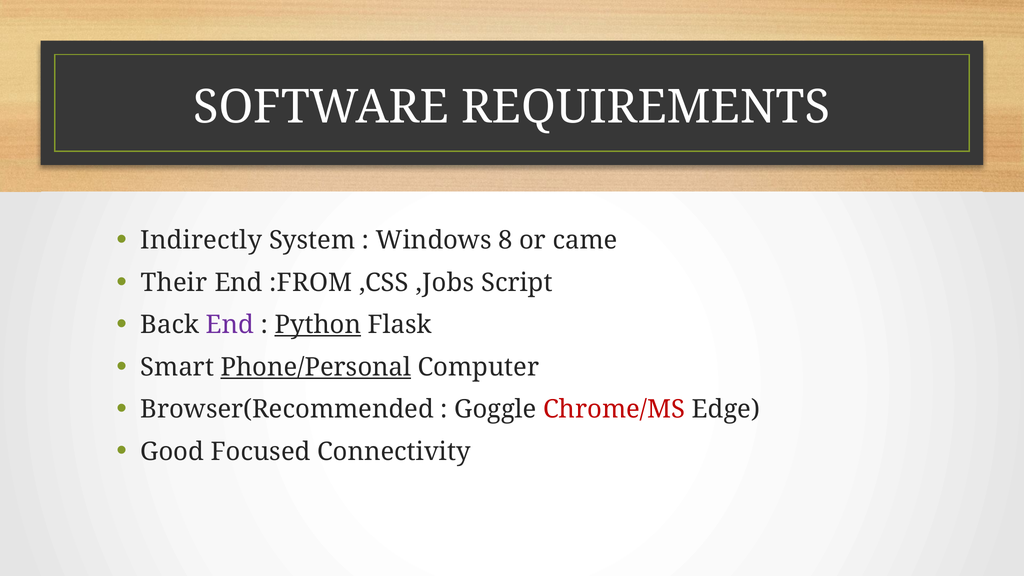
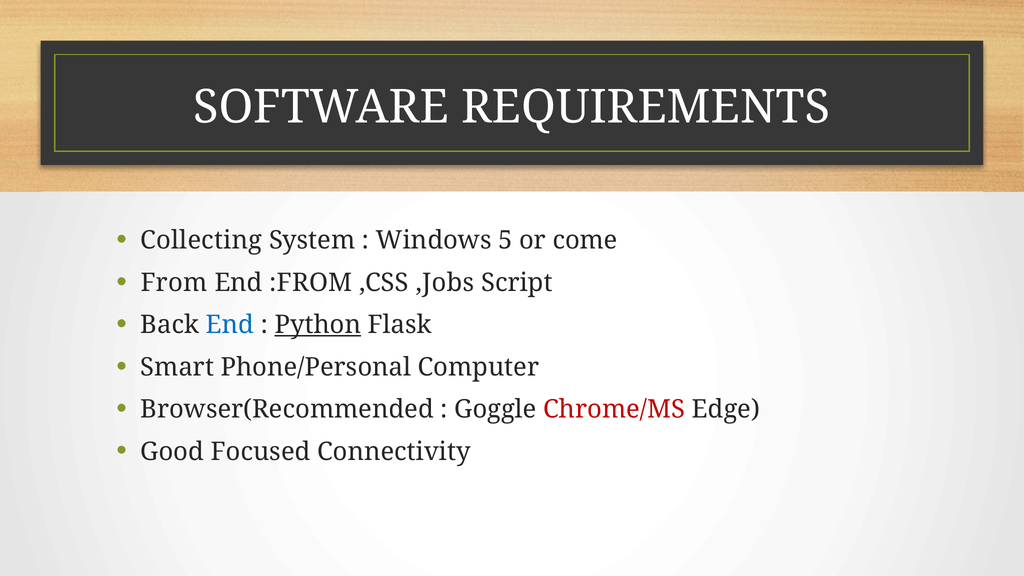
Indirectly: Indirectly -> Collecting
8: 8 -> 5
came: came -> come
Their: Their -> From
End at (230, 325) colour: purple -> blue
Phone/Personal underline: present -> none
